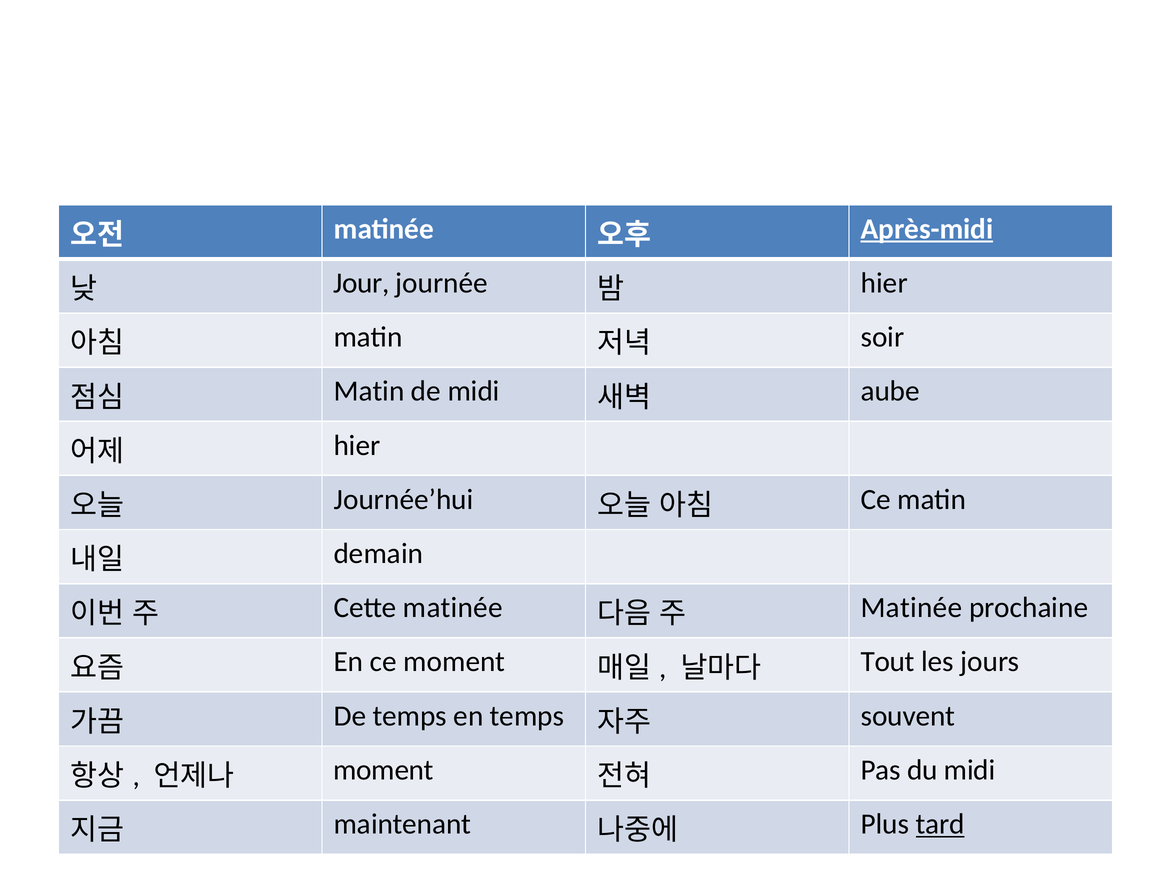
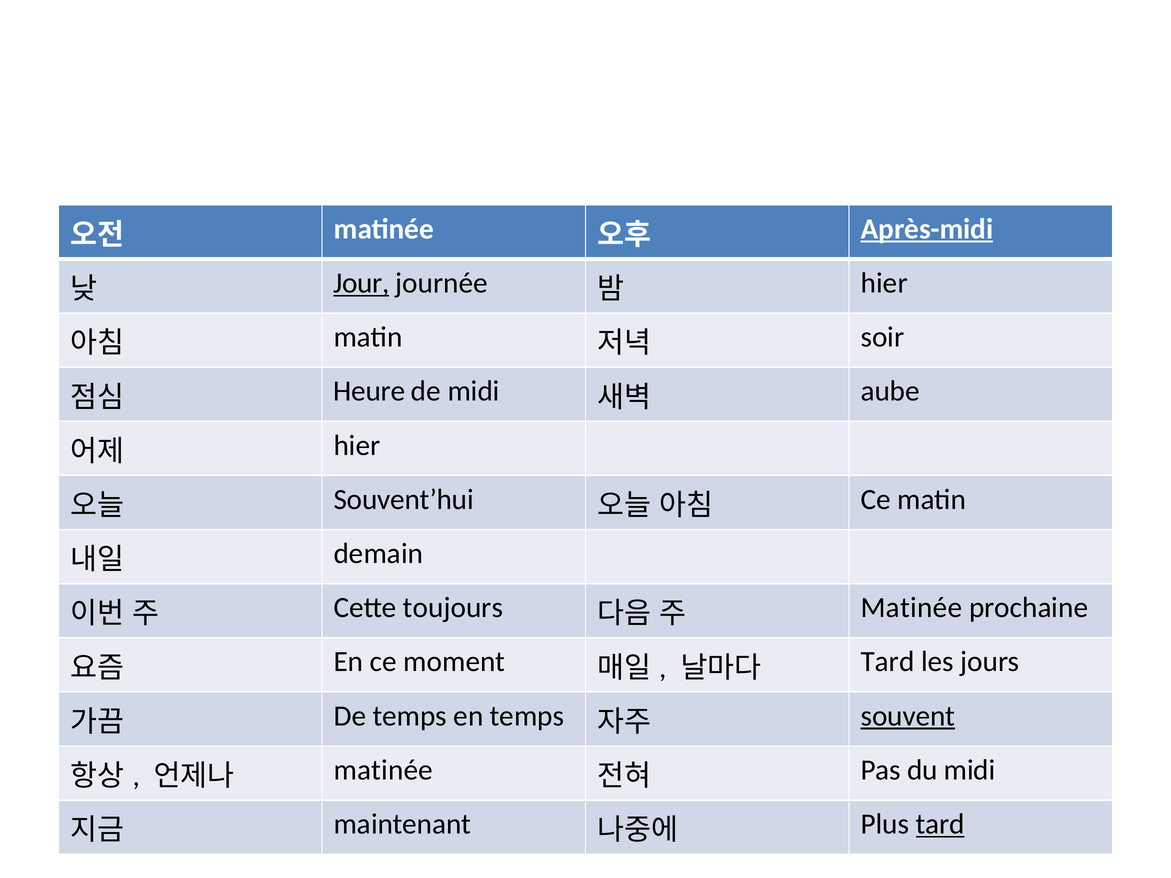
Jour underline: none -> present
Matin at (369, 391): Matin -> Heure
Journée’hui: Journée’hui -> Souvent’hui
Cette matinée: matinée -> toujours
Tout at (888, 662): Tout -> Tard
souvent underline: none -> present
moment at (383, 770): moment -> matinée
